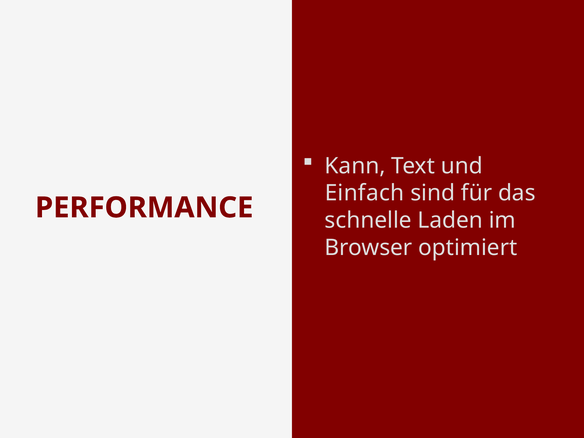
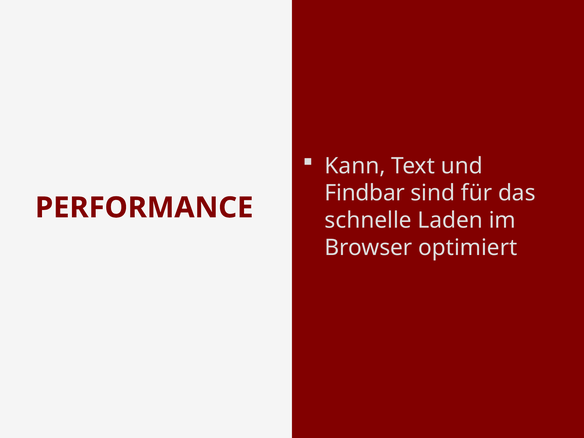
Einfach: Einfach -> Findbar
